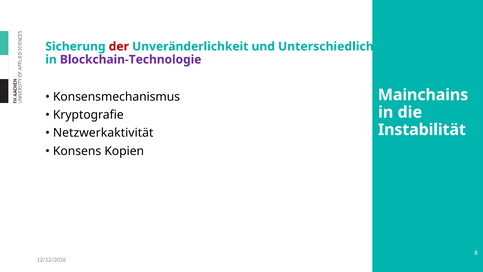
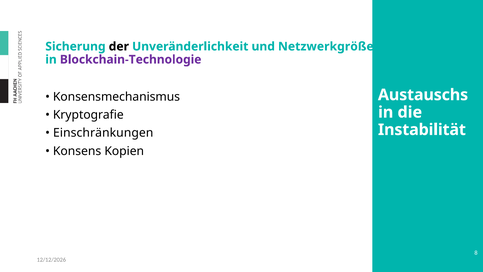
der colour: red -> black
Unterschiedlich: Unterschiedlich -> Netzwerkgröße
Mainchains: Mainchains -> Austauschs
Netzwerkaktivität: Netzwerkaktivität -> Einschränkungen
